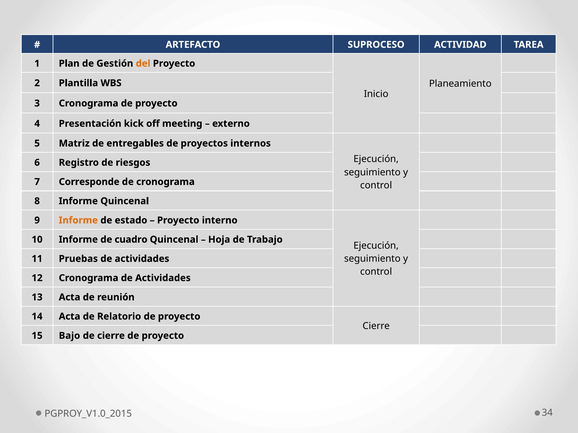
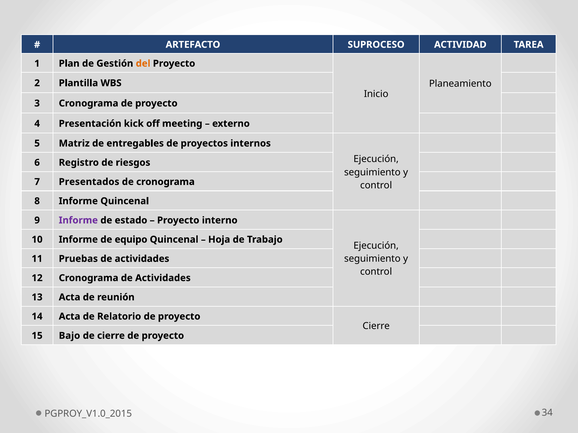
Corresponde: Corresponde -> Presentados
Informe at (78, 221) colour: orange -> purple
cuadro: cuadro -> equipo
